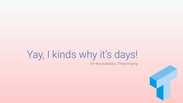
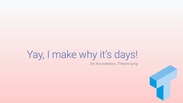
kinds: kinds -> make
